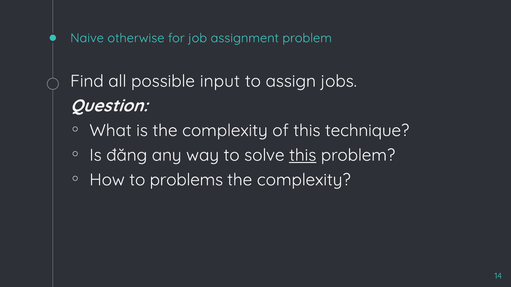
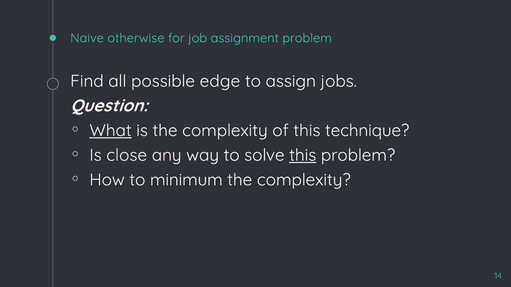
input: input -> edge
What underline: none -> present
đăng: đăng -> close
problems: problems -> minimum
